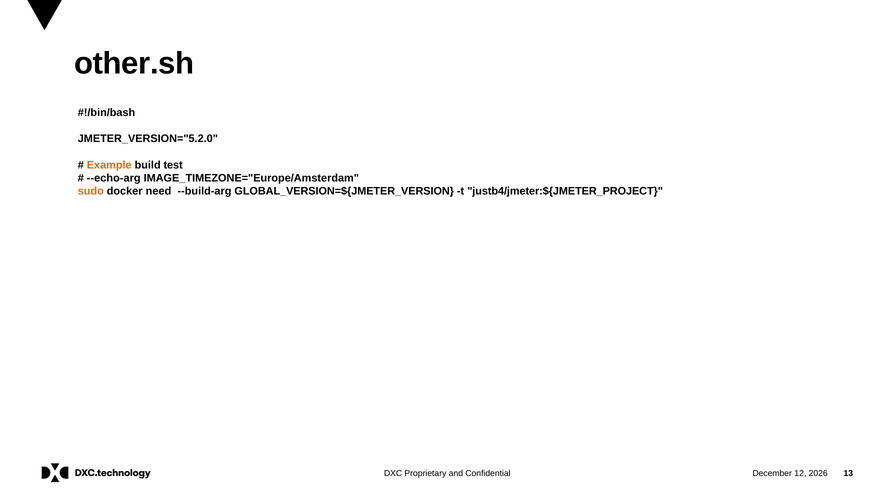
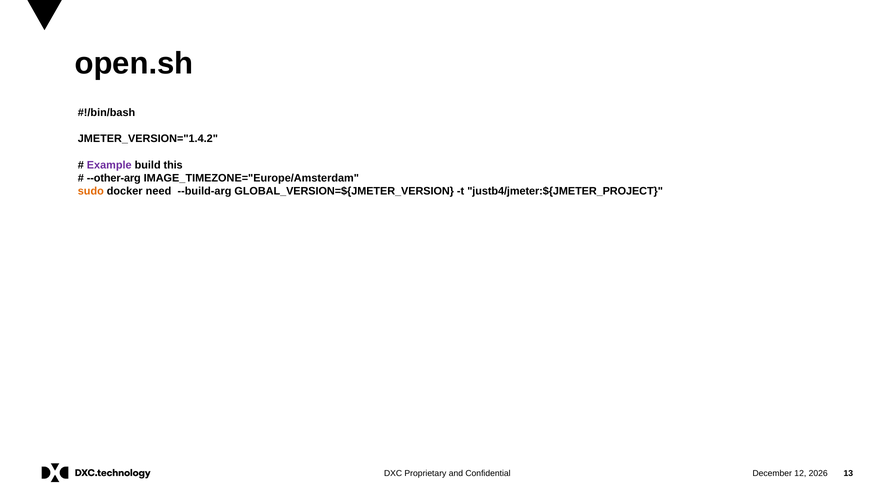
other.sh: other.sh -> open.sh
JMETER_VERSION="5.2.0: JMETER_VERSION="5.2.0 -> JMETER_VERSION="1.4.2
Example colour: orange -> purple
test: test -> this
--echo-arg: --echo-arg -> --other-arg
